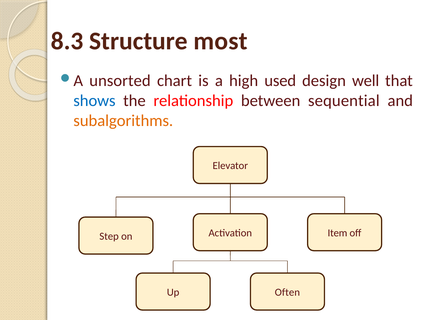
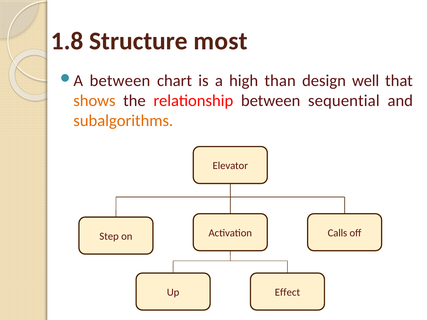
8.3: 8.3 -> 1.8
unsorted at (120, 81): unsorted -> between
used: used -> than
shows colour: blue -> orange
Item: Item -> Calls
Often: Often -> Effect
